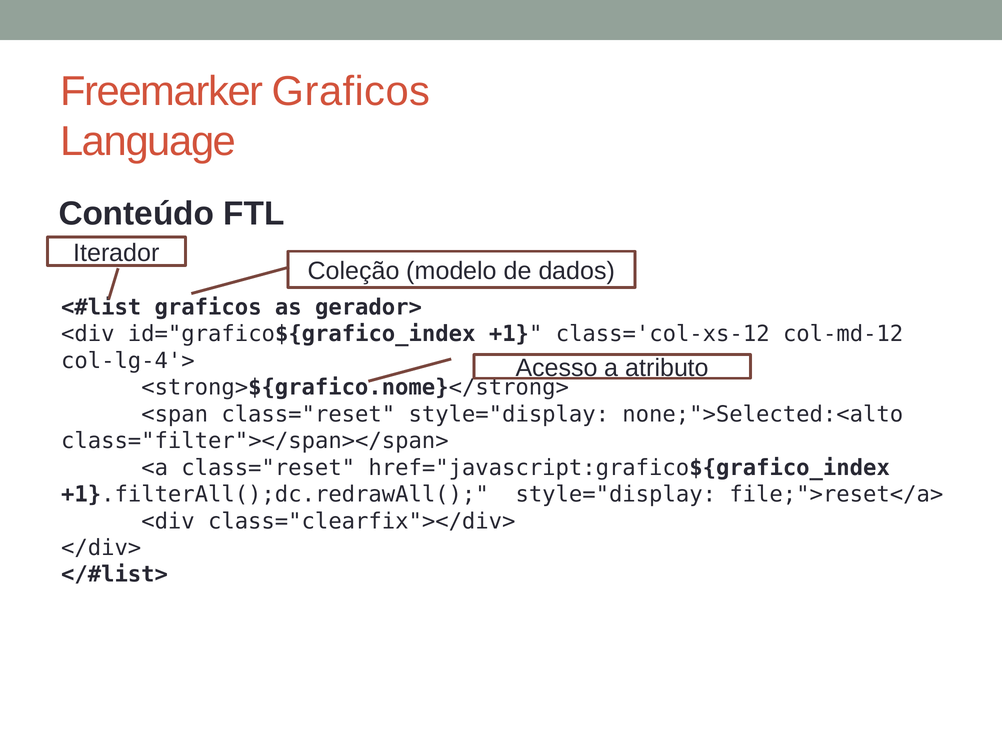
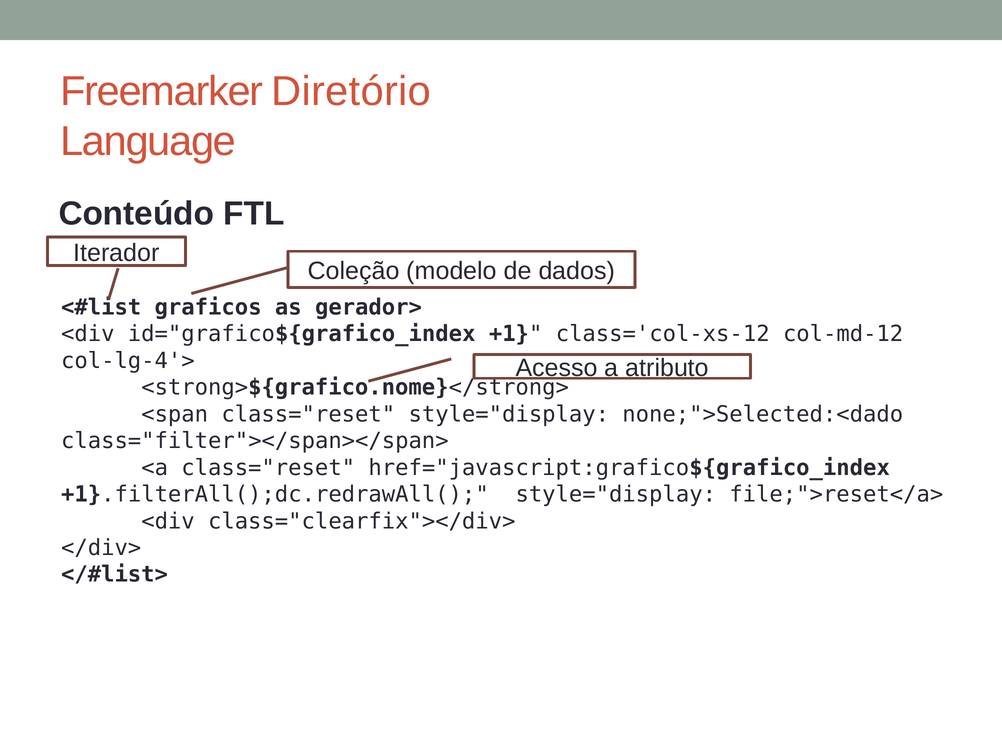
Freemarker Graficos: Graficos -> Diretório
none;">Selected:<alto: none;">Selected:<alto -> none;">Selected:<dado
